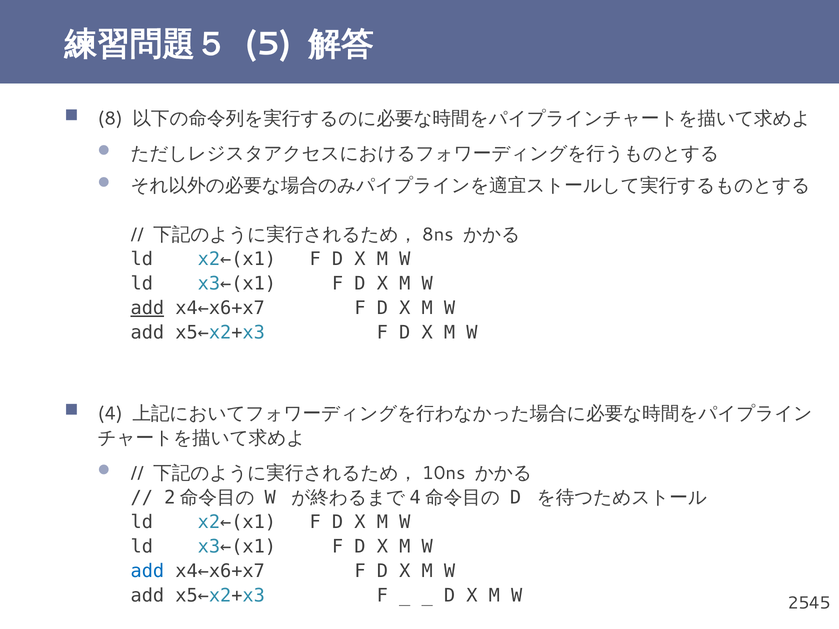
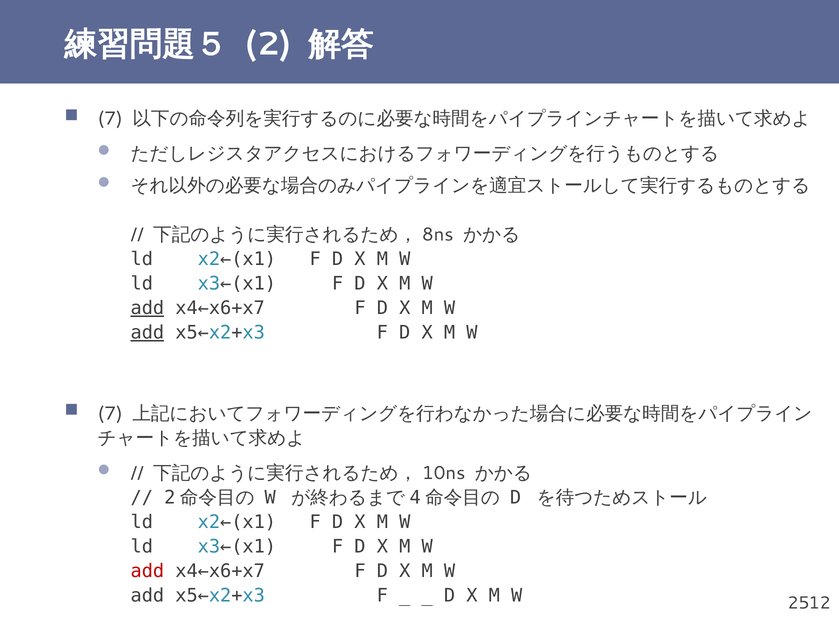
5: 5 -> 2
8 at (110, 119): 8 -> 7
add at (147, 333) underline: none -> present
4 at (110, 414): 4 -> 7
add at (147, 572) colour: blue -> red
45: 45 -> 12
